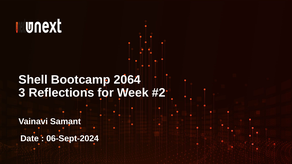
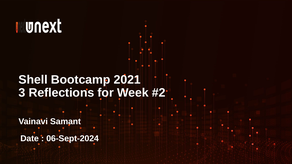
2064: 2064 -> 2021
